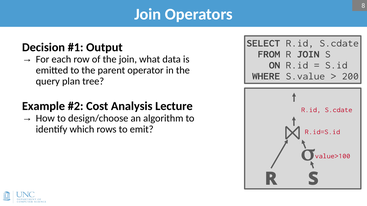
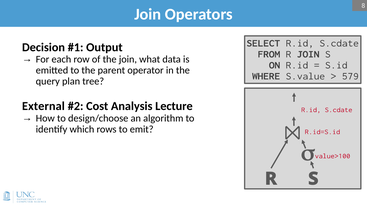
200: 200 -> 579
Example: Example -> External
